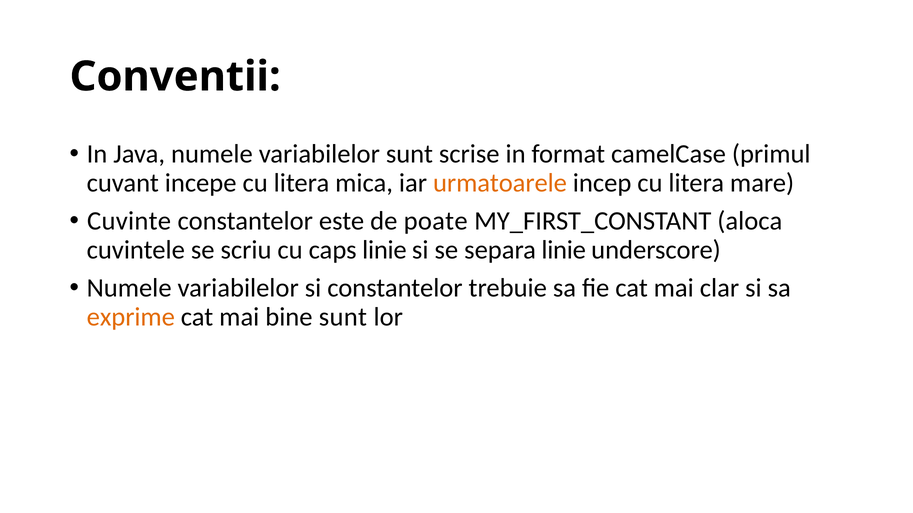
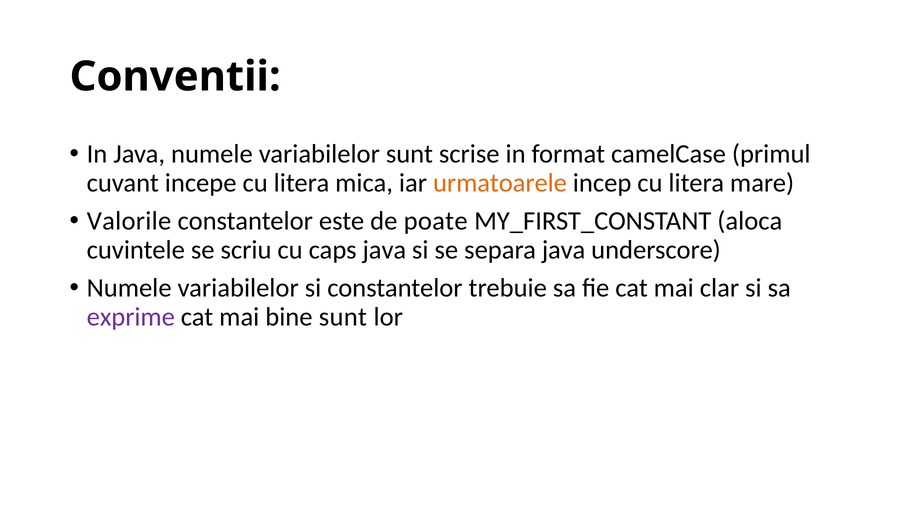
Cuvinte: Cuvinte -> Valorile
caps linie: linie -> java
separa linie: linie -> java
exprime colour: orange -> purple
